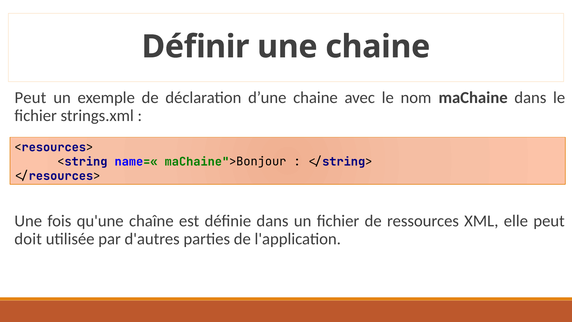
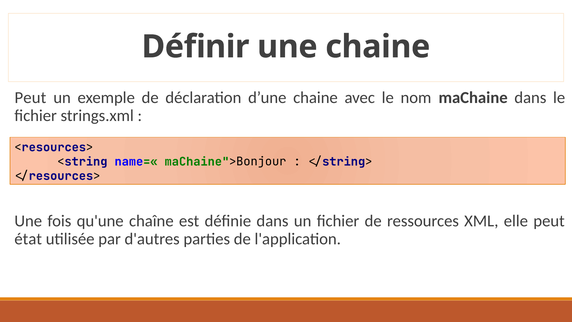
doit: doit -> état
